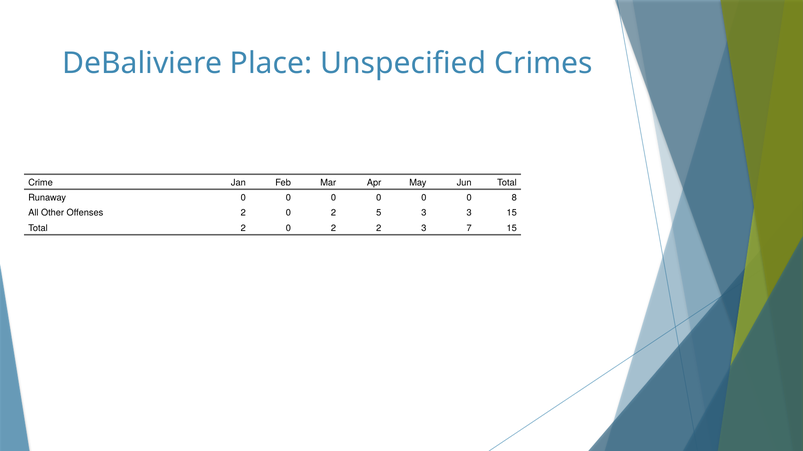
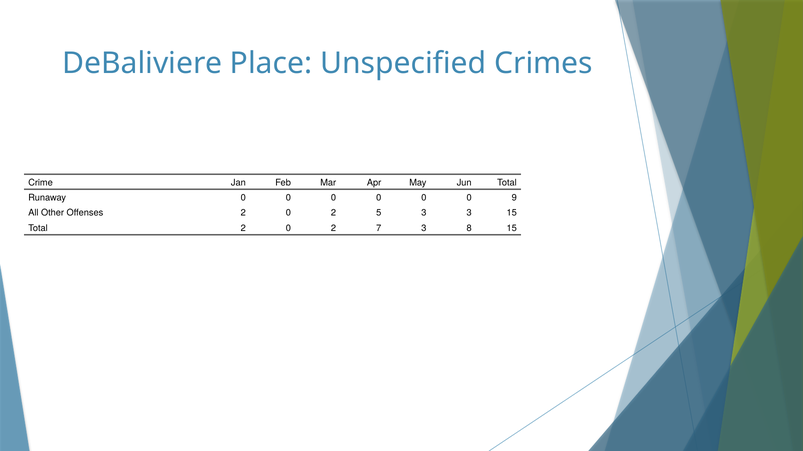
8: 8 -> 9
2 2: 2 -> 7
7: 7 -> 8
